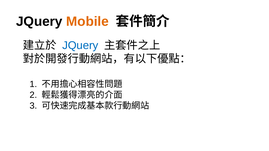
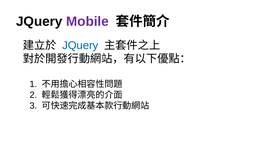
Mobile colour: orange -> purple
